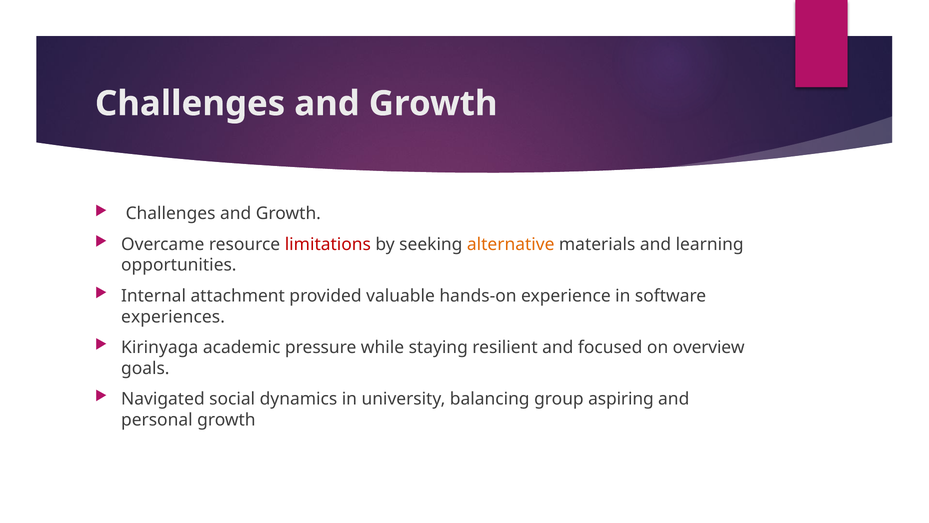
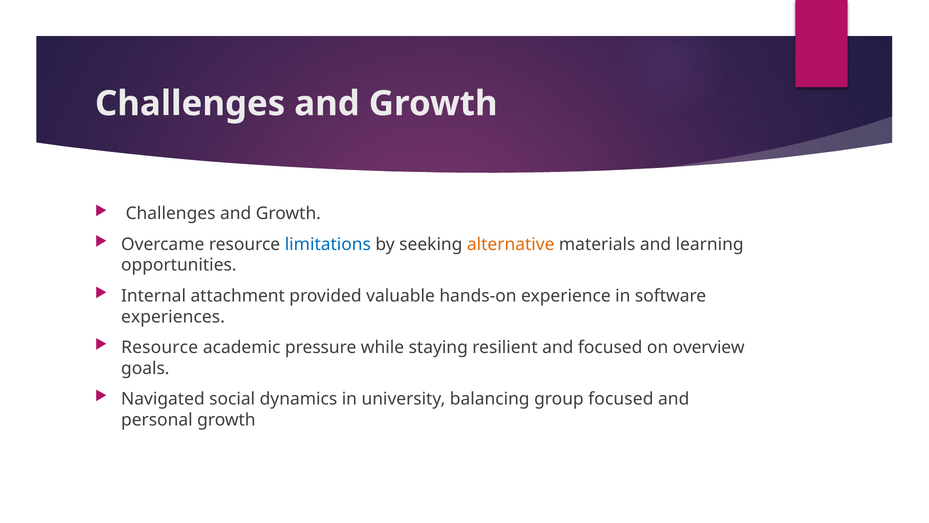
limitations colour: red -> blue
Kirinyaga at (160, 347): Kirinyaga -> Resource
group aspiring: aspiring -> focused
